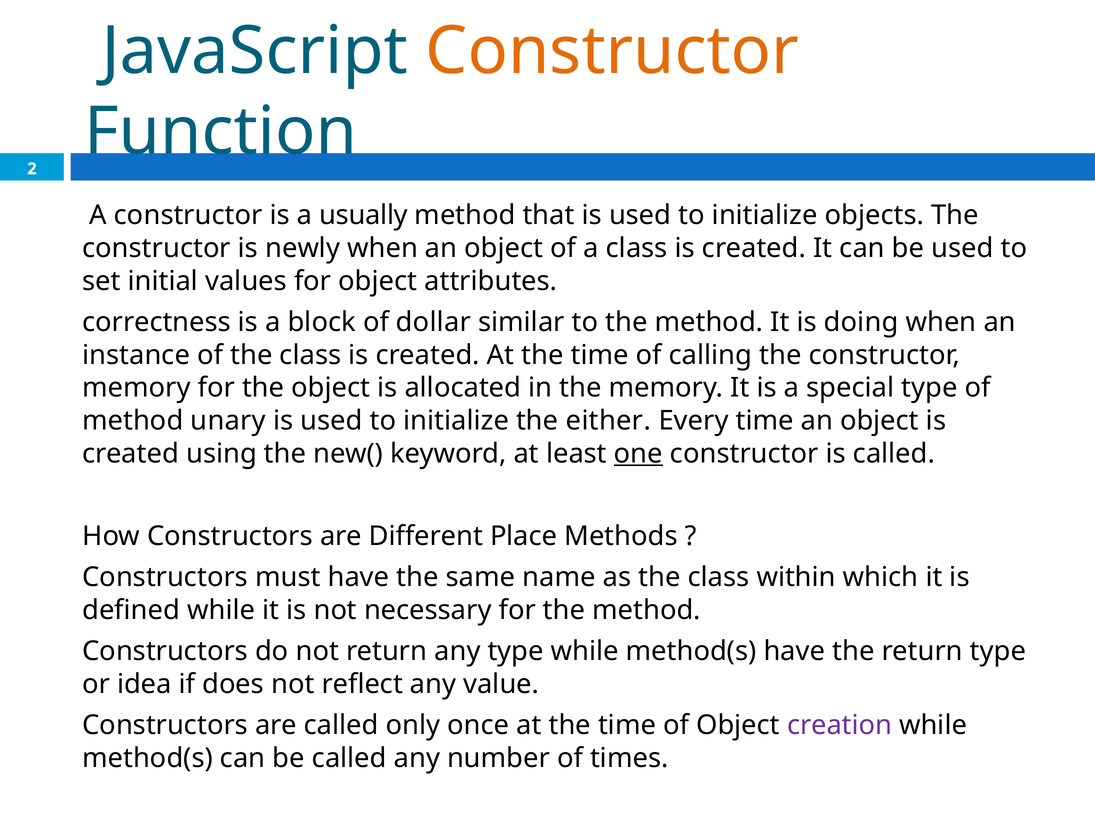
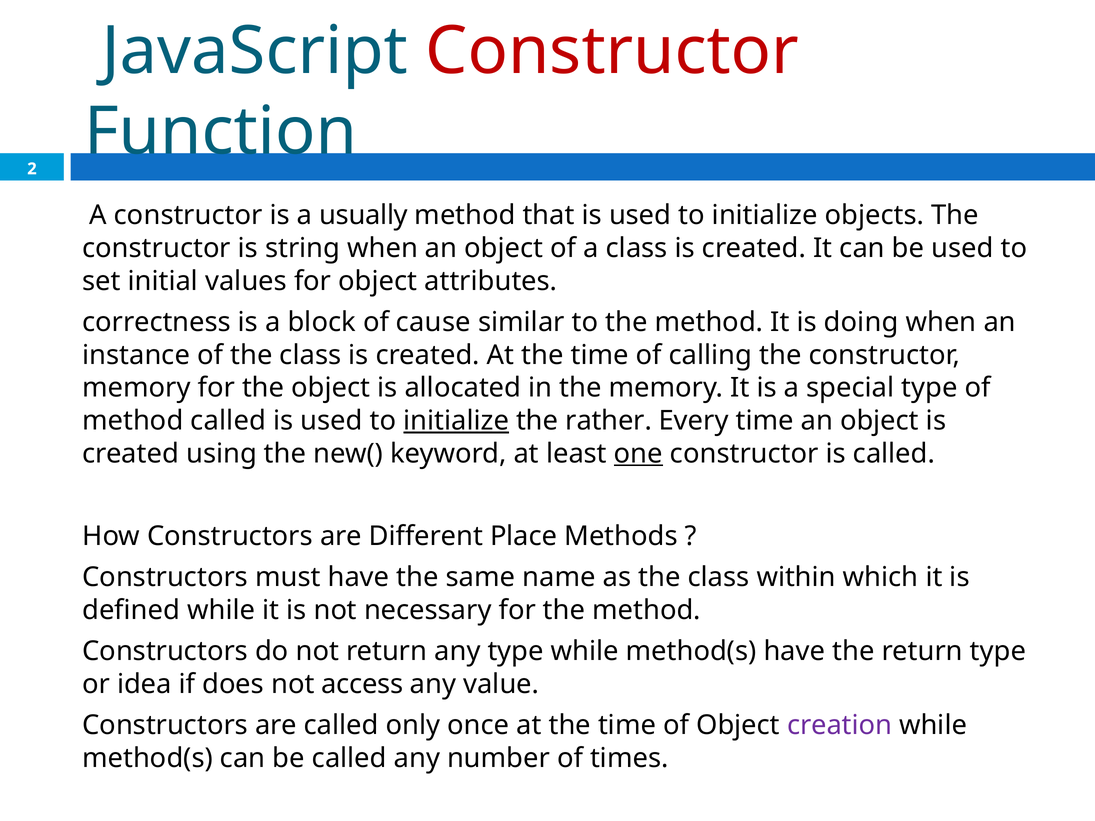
Constructor at (612, 51) colour: orange -> red
newly: newly -> string
dollar: dollar -> cause
method unary: unary -> called
initialize at (456, 421) underline: none -> present
either: either -> rather
reflect: reflect -> access
